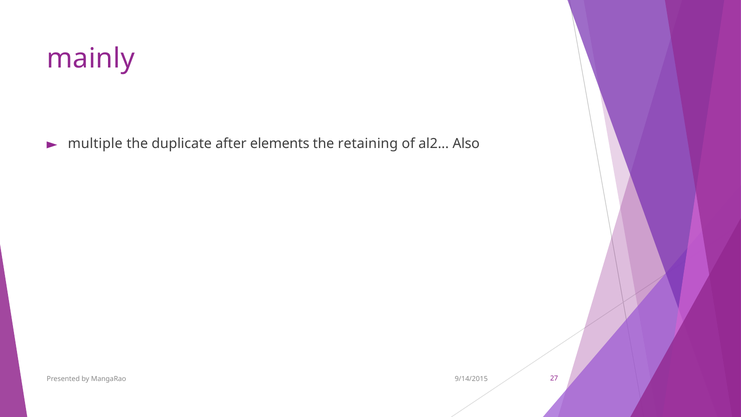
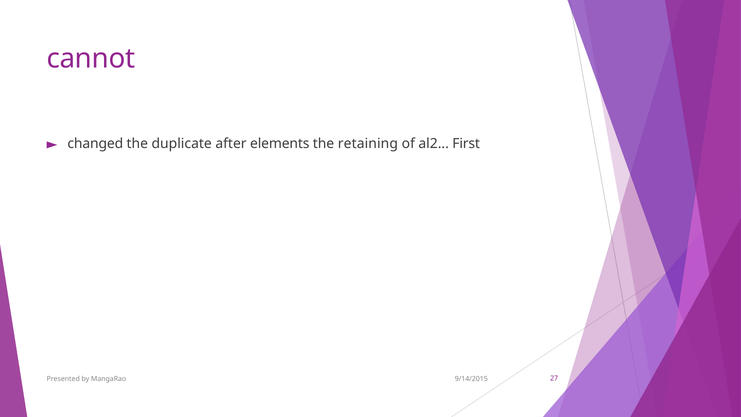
mainly: mainly -> cannot
multiple: multiple -> changed
Also: Also -> First
